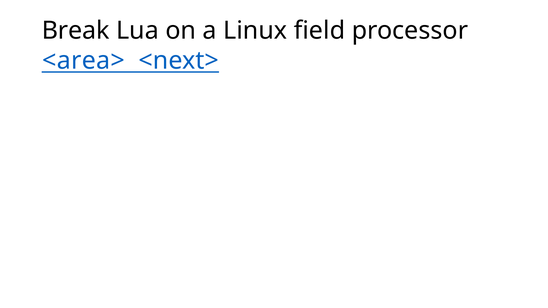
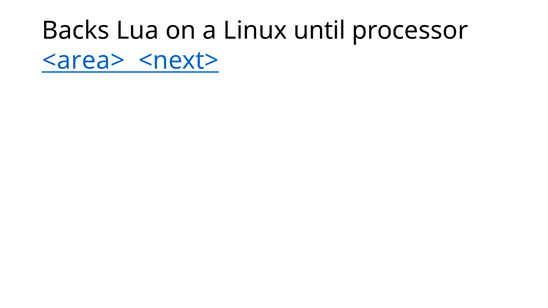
Break: Break -> Backs
field: field -> until
